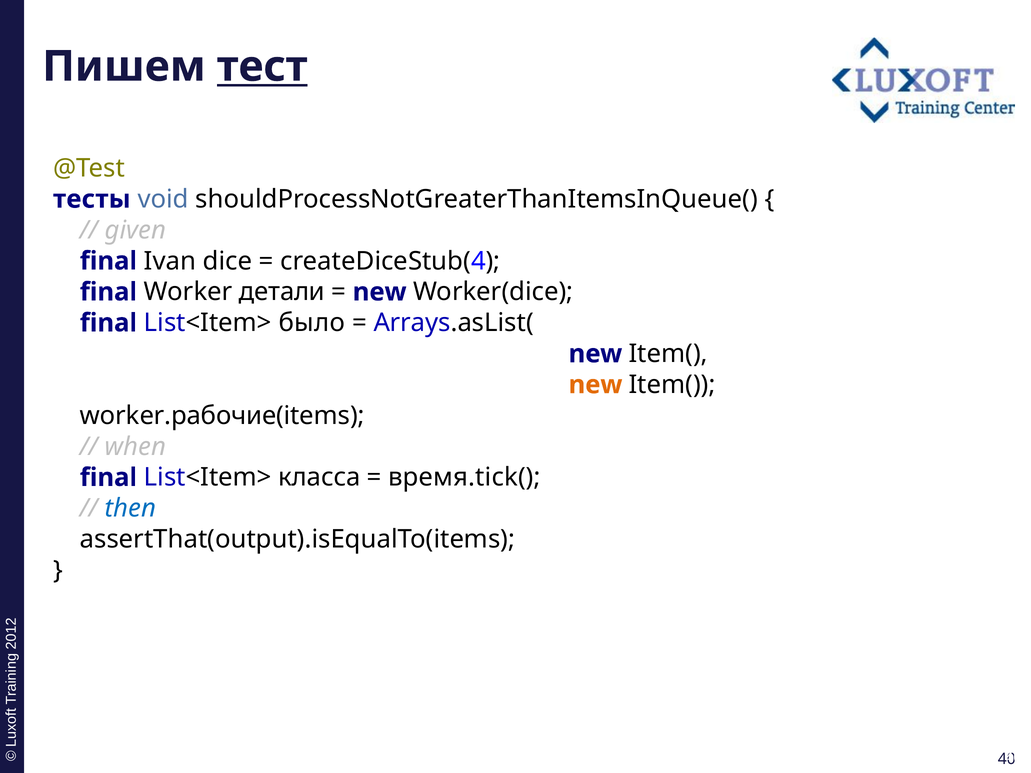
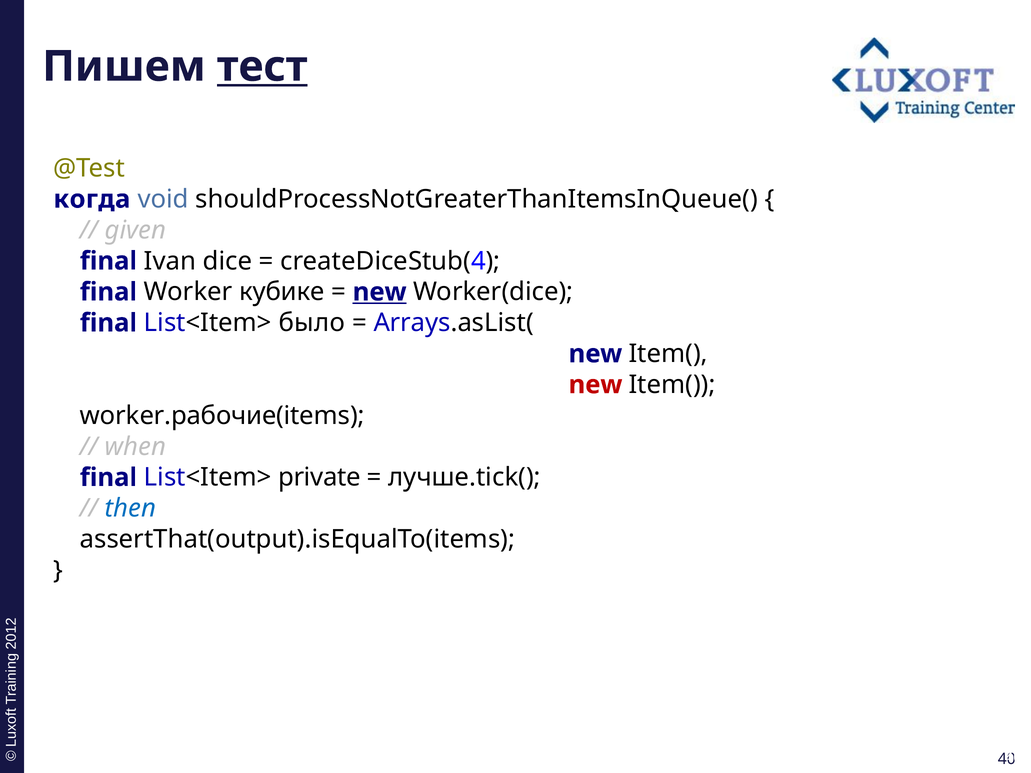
тесты: тесты -> когда
детали: детали -> кубике
new at (380, 292) underline: none -> present
new at (595, 385) colour: orange -> red
класса: класса -> private
время.tick(: время.tick( -> лучше.tick(
